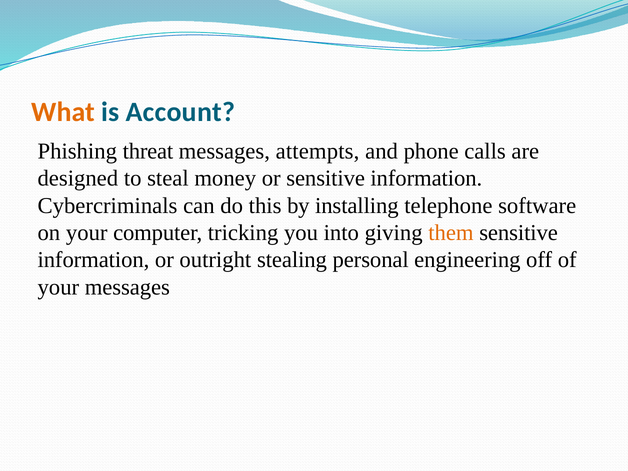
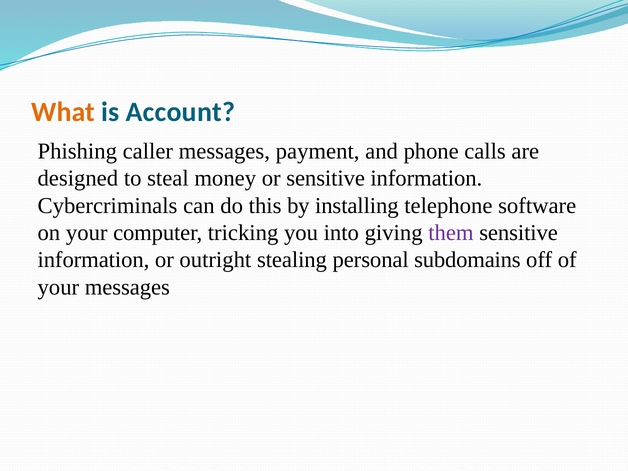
threat: threat -> caller
attempts: attempts -> payment
them colour: orange -> purple
engineering: engineering -> subdomains
